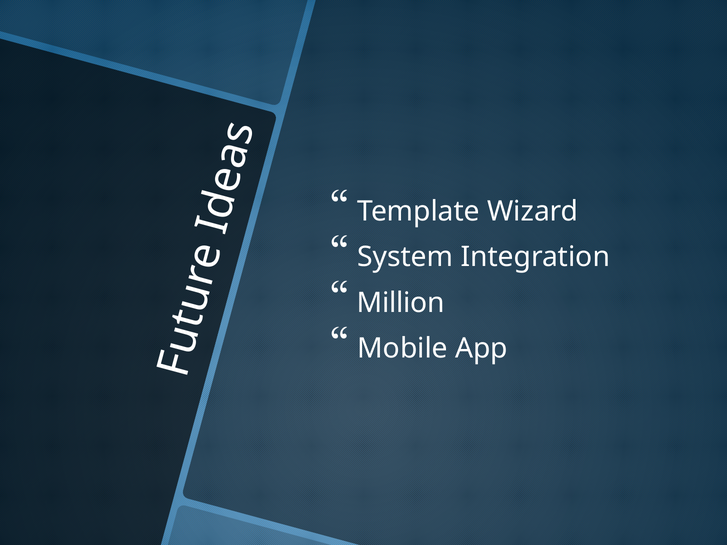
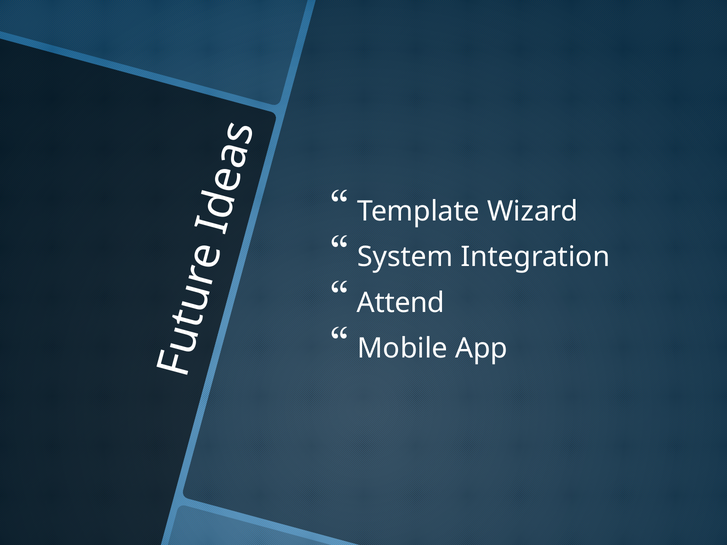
Million: Million -> Attend
